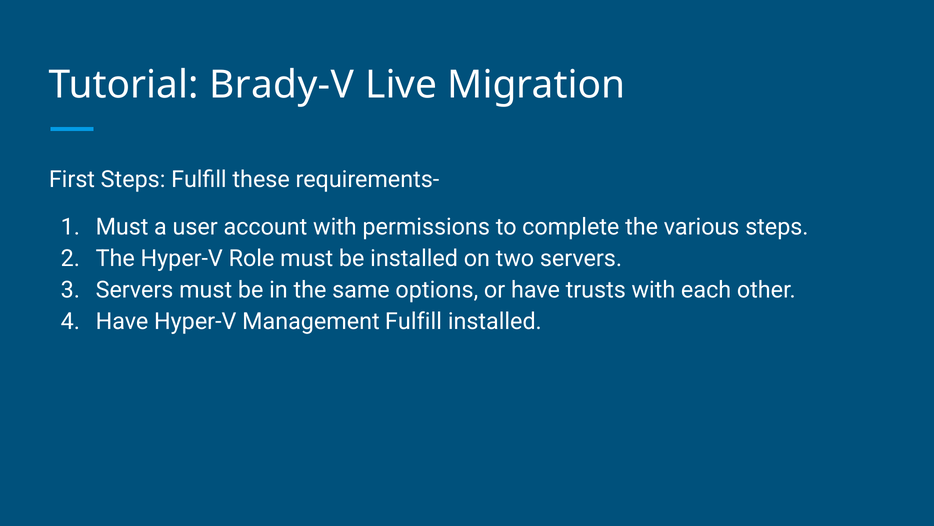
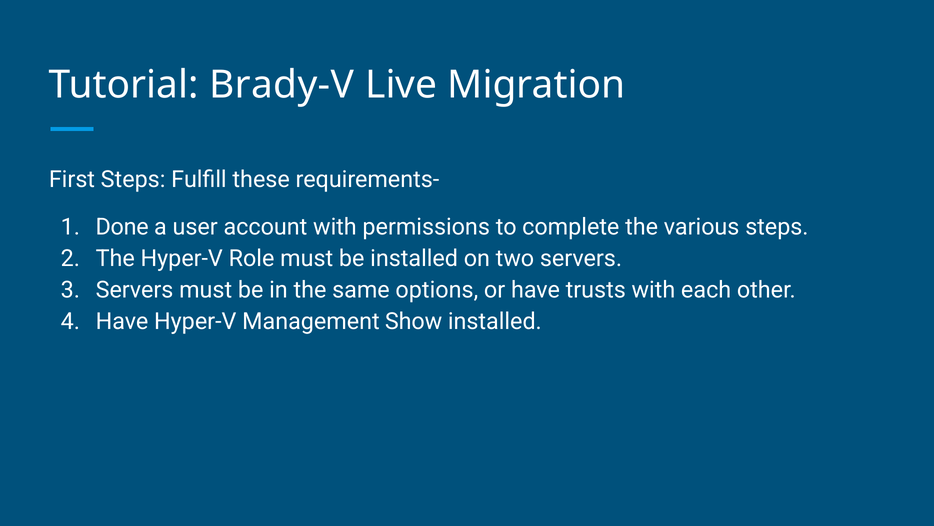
Must at (122, 227): Must -> Done
Management Fulfill: Fulfill -> Show
